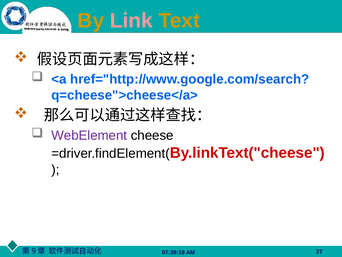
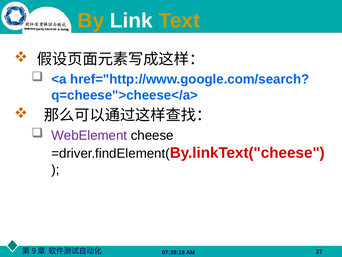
Link colour: pink -> white
